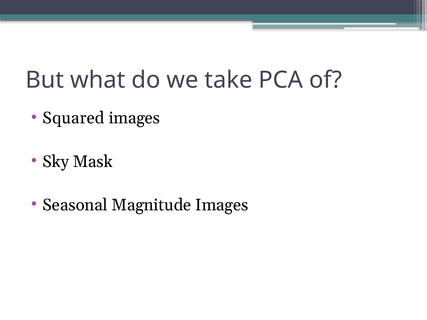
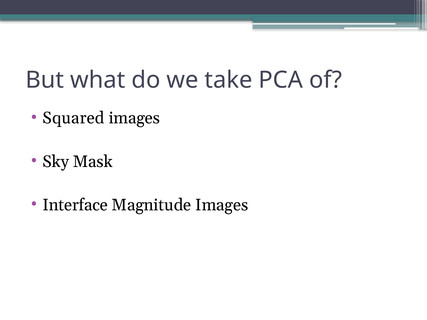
Seasonal: Seasonal -> Interface
